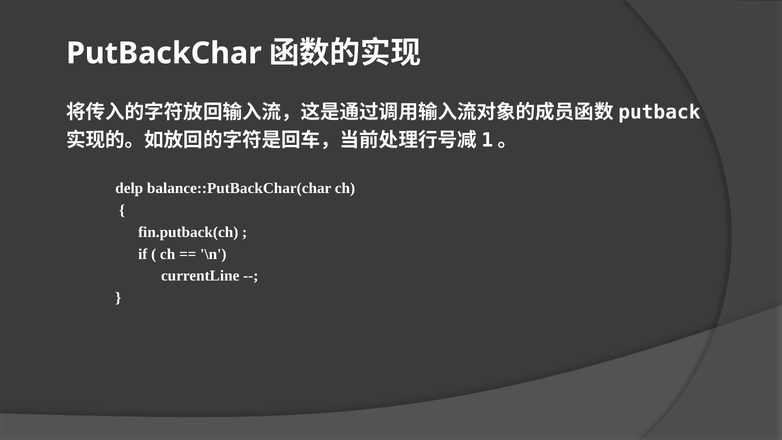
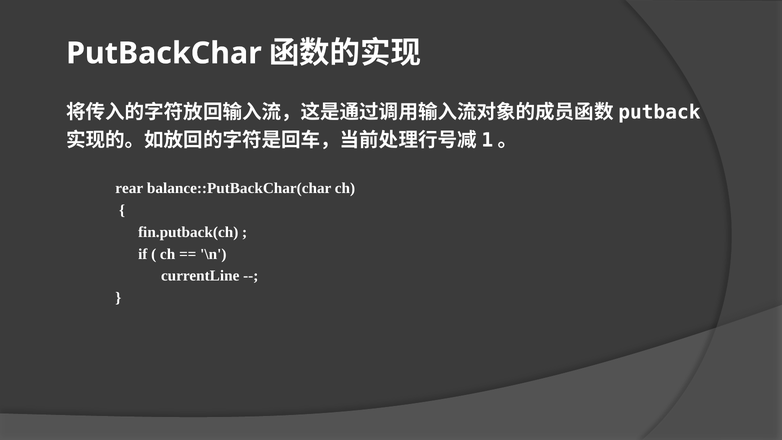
delp: delp -> rear
